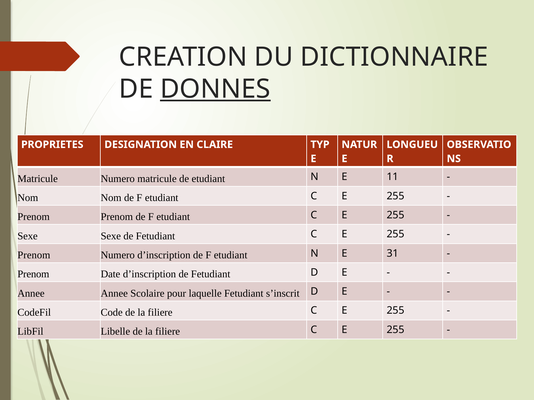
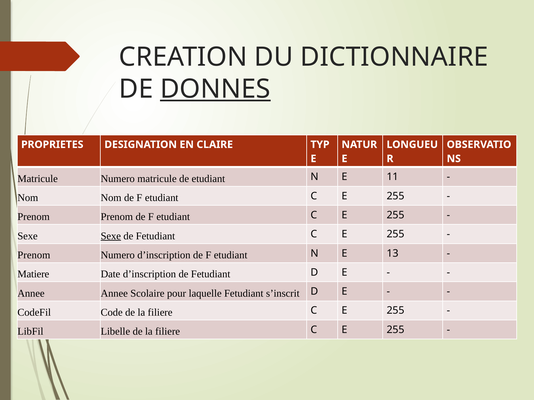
Sexe at (111, 236) underline: none -> present
31: 31 -> 13
Prenom at (33, 275): Prenom -> Matiere
